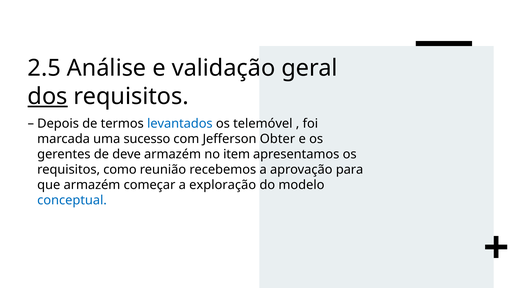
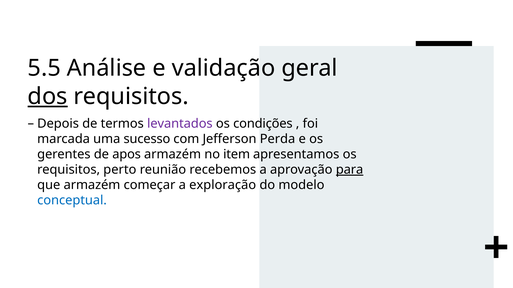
2.5: 2.5 -> 5.5
levantados colour: blue -> purple
telemóvel: telemóvel -> condições
Obter: Obter -> Perda
deve: deve -> apos
como: como -> perto
para underline: none -> present
